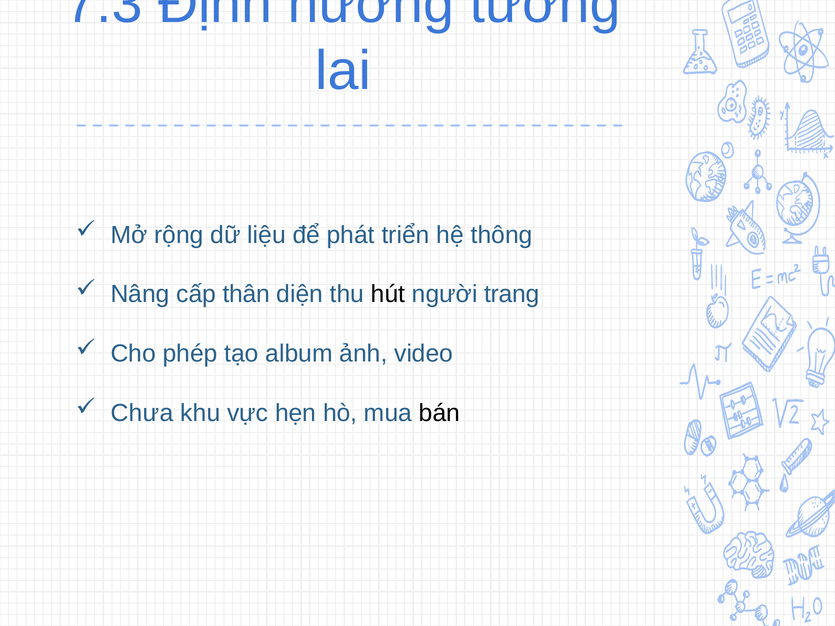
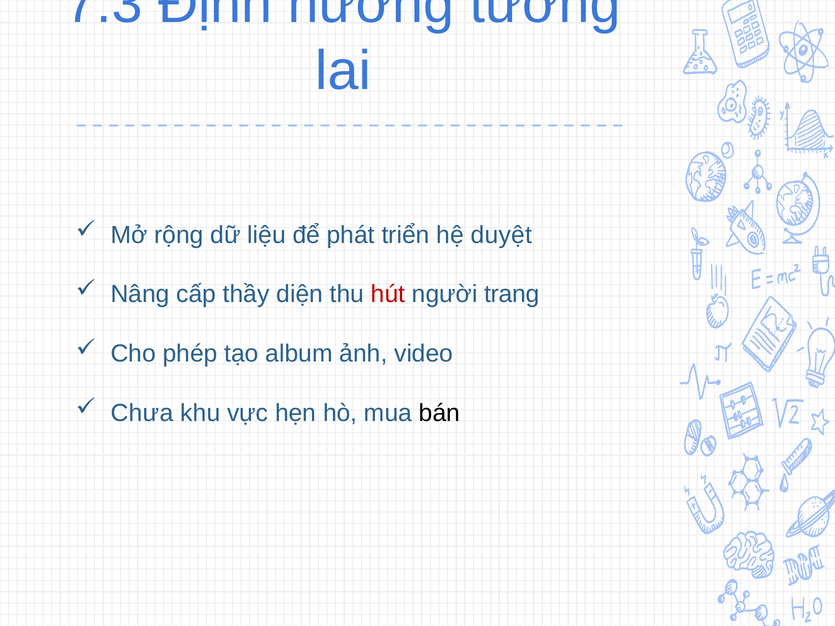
thông: thông -> duyệt
thân: thân -> thầy
hút colour: black -> red
